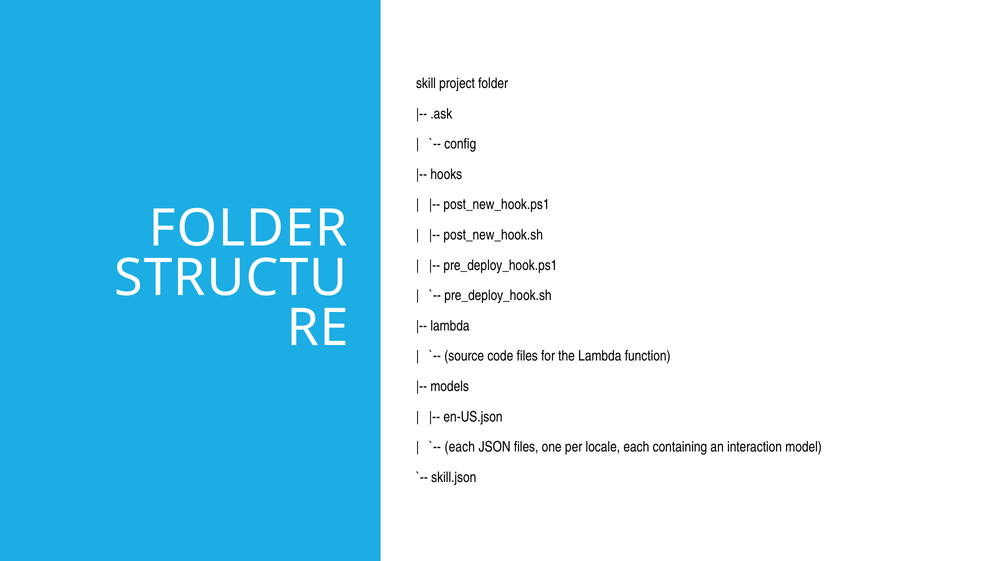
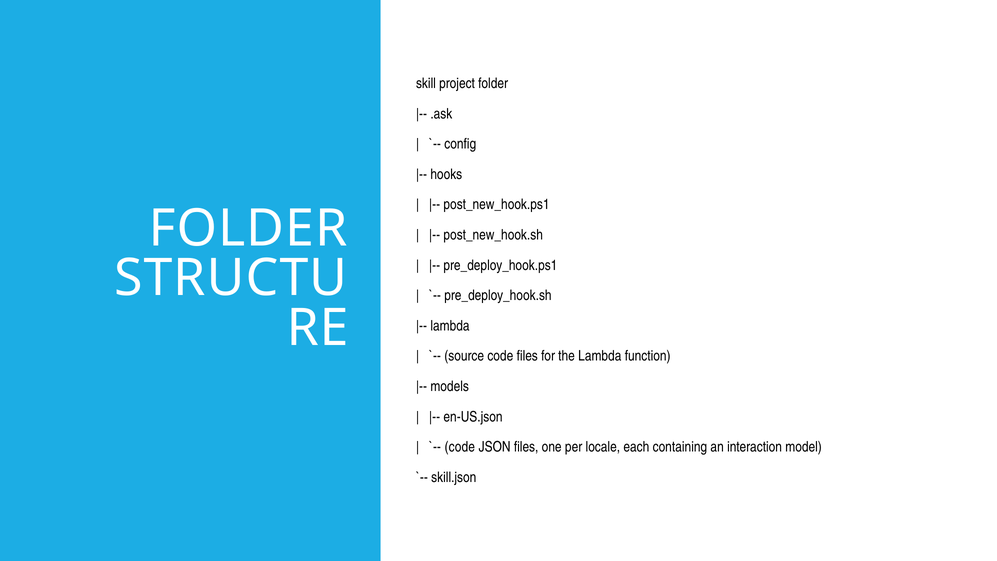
each at (460, 447): each -> code
